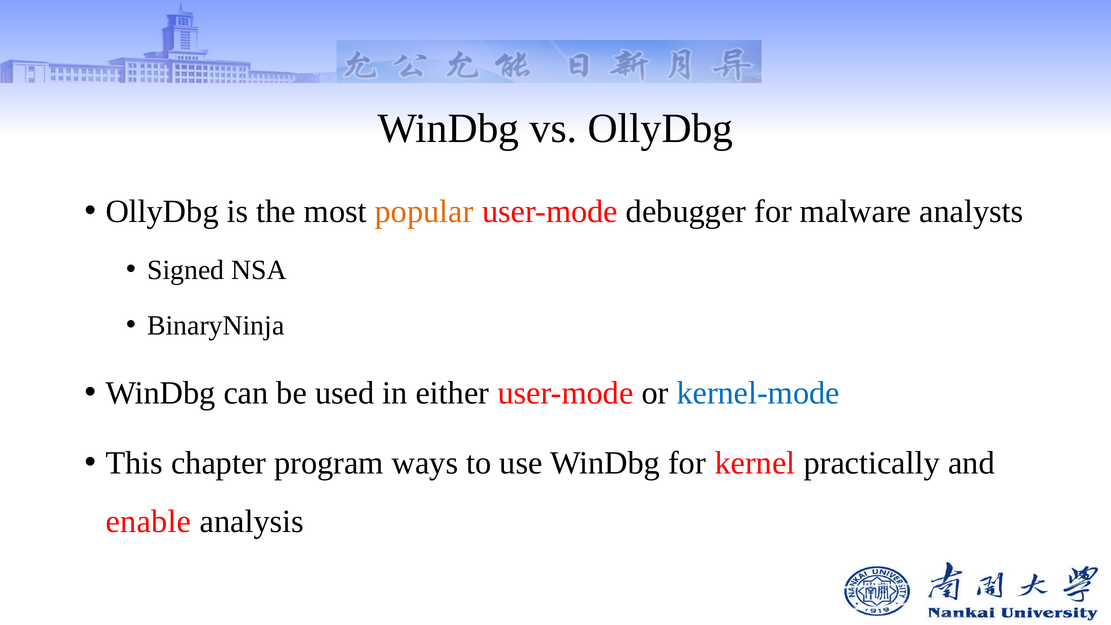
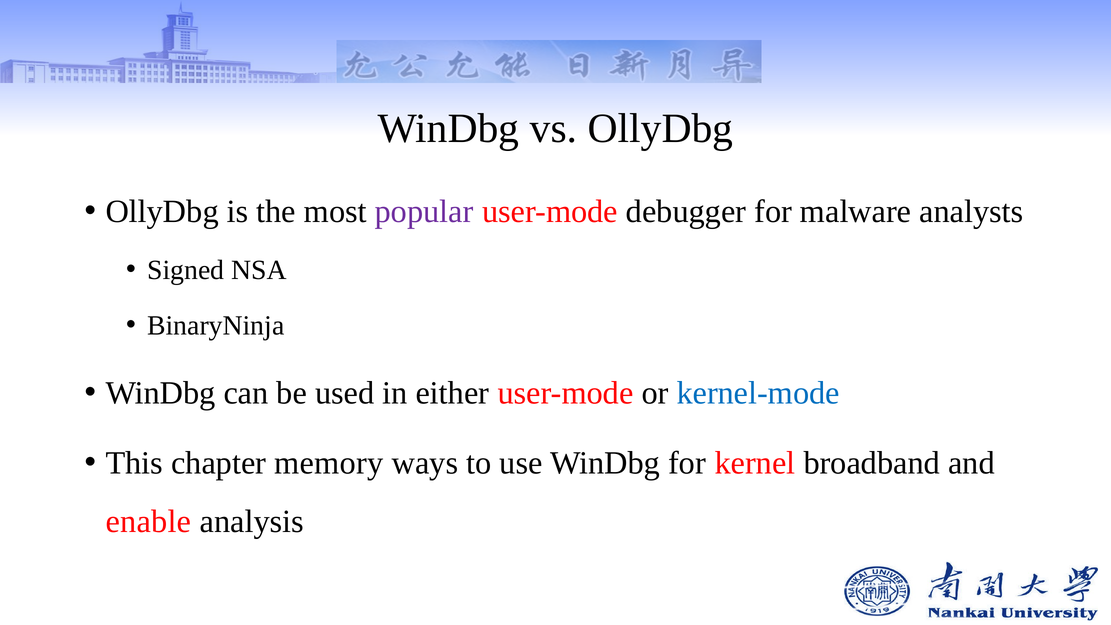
popular colour: orange -> purple
program: program -> memory
practically: practically -> broadband
